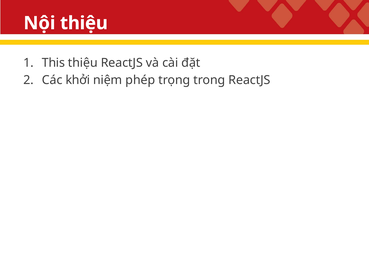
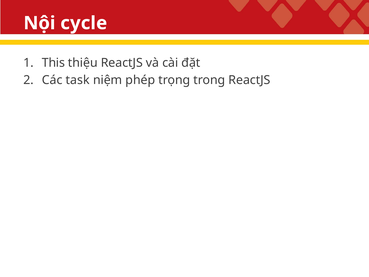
Nội thiệu: thiệu -> cycle
khởi: khởi -> task
